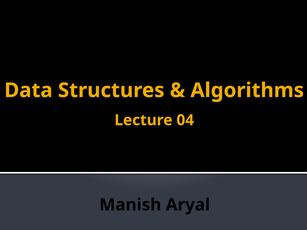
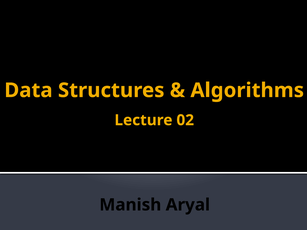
04: 04 -> 02
